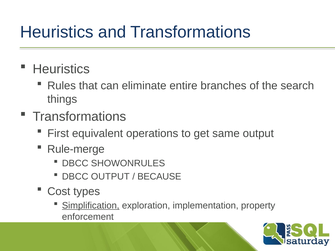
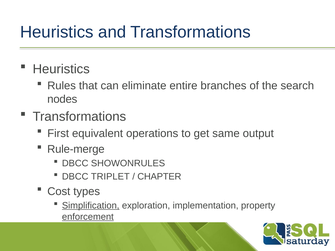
things: things -> nodes
DBCC OUTPUT: OUTPUT -> TRIPLET
BECAUSE: BECAUSE -> CHAPTER
enforcement underline: none -> present
